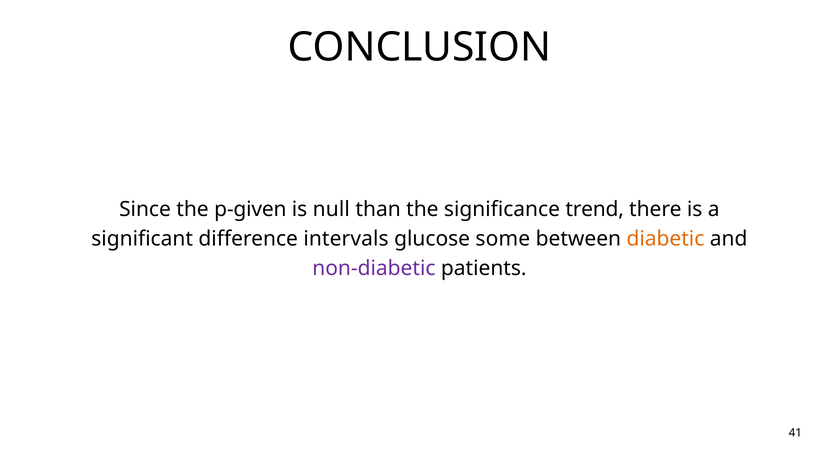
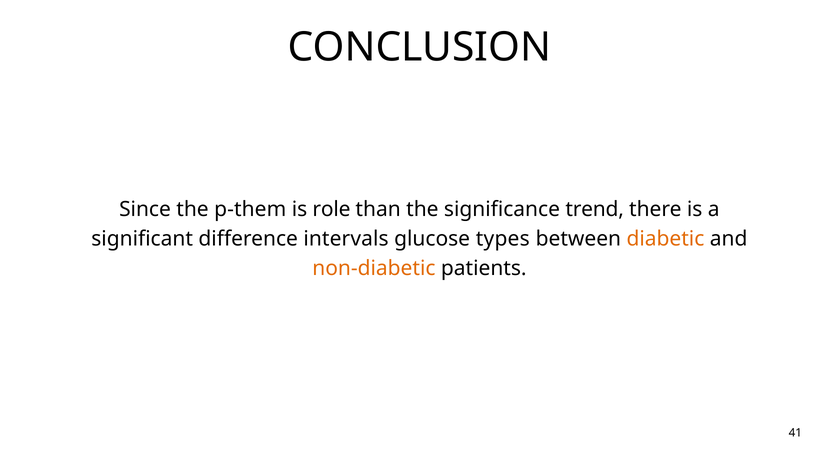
p-given: p-given -> p-them
null: null -> role
some: some -> types
non-diabetic colour: purple -> orange
